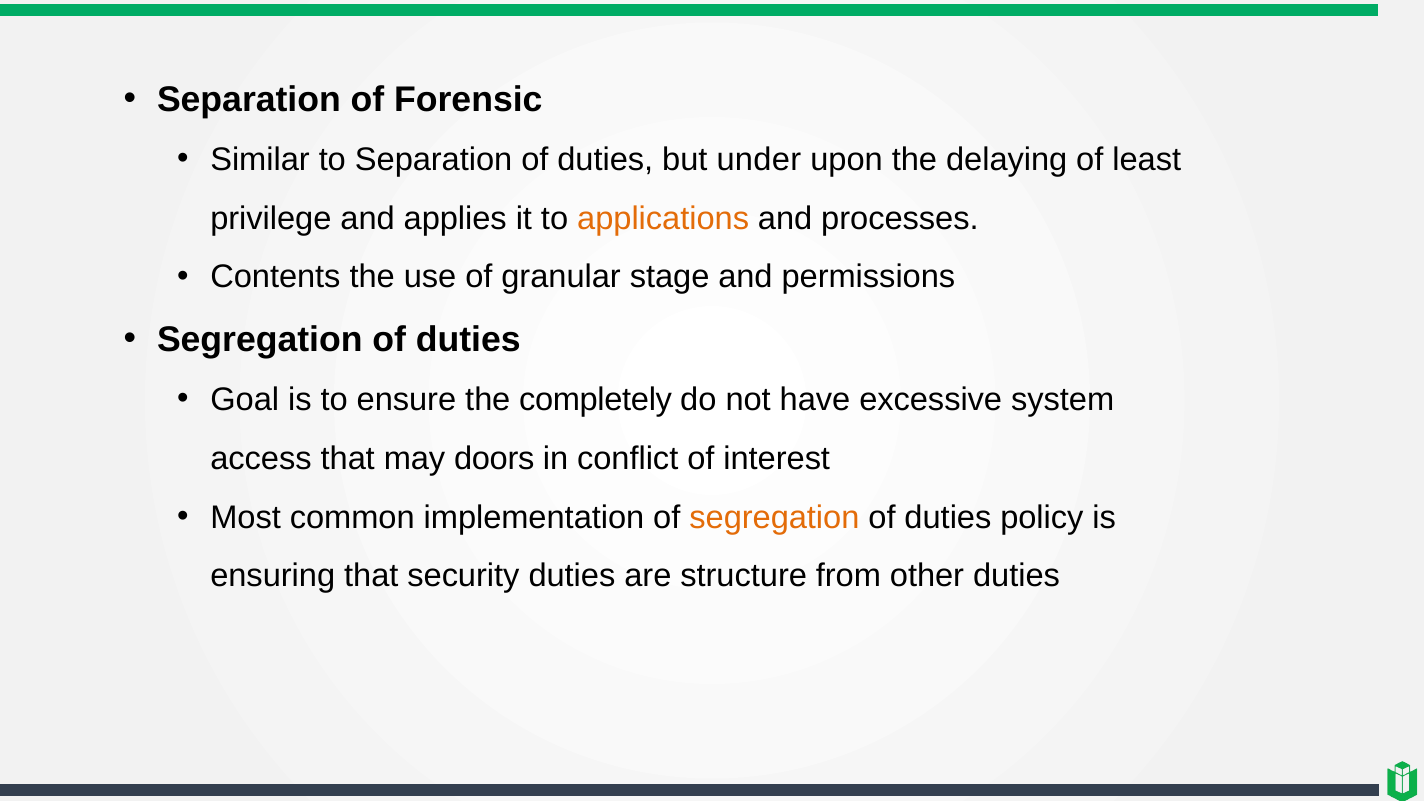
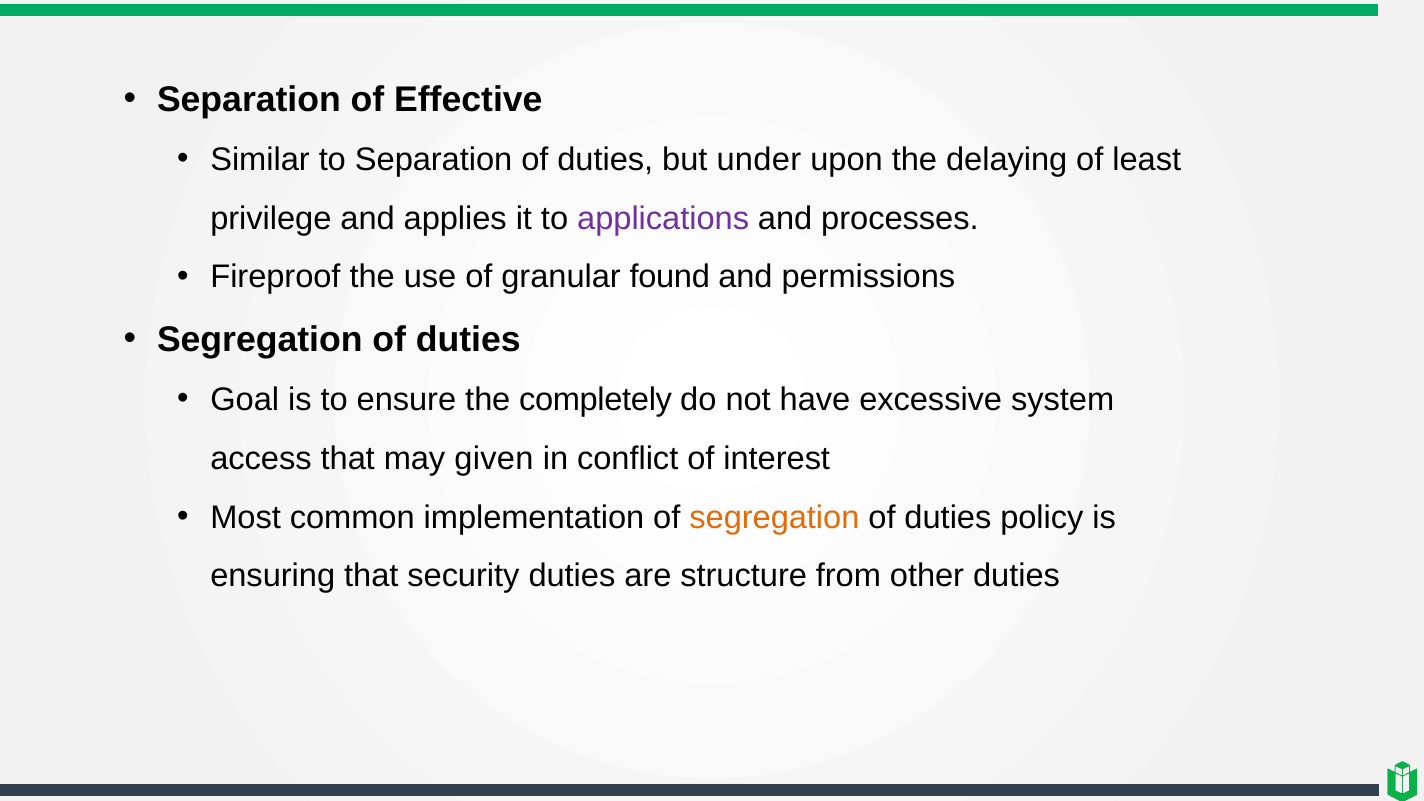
Forensic: Forensic -> Effective
applications colour: orange -> purple
Contents: Contents -> Fireproof
stage: stage -> found
doors: doors -> given
